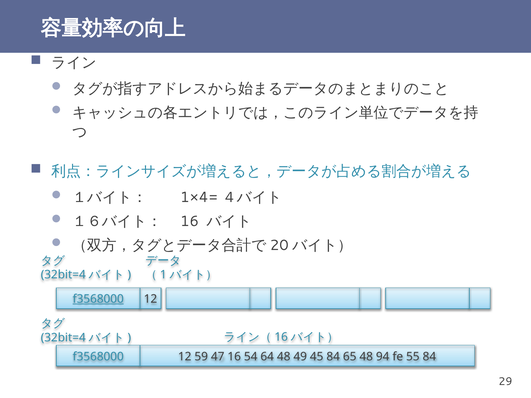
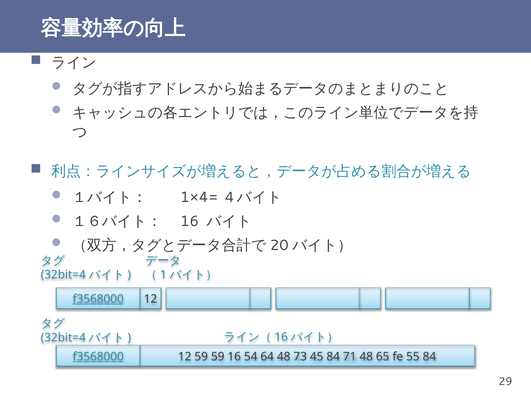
f3568000 at (98, 357) underline: none -> present
59 47: 47 -> 59
49: 49 -> 73
65: 65 -> 71
94: 94 -> 65
